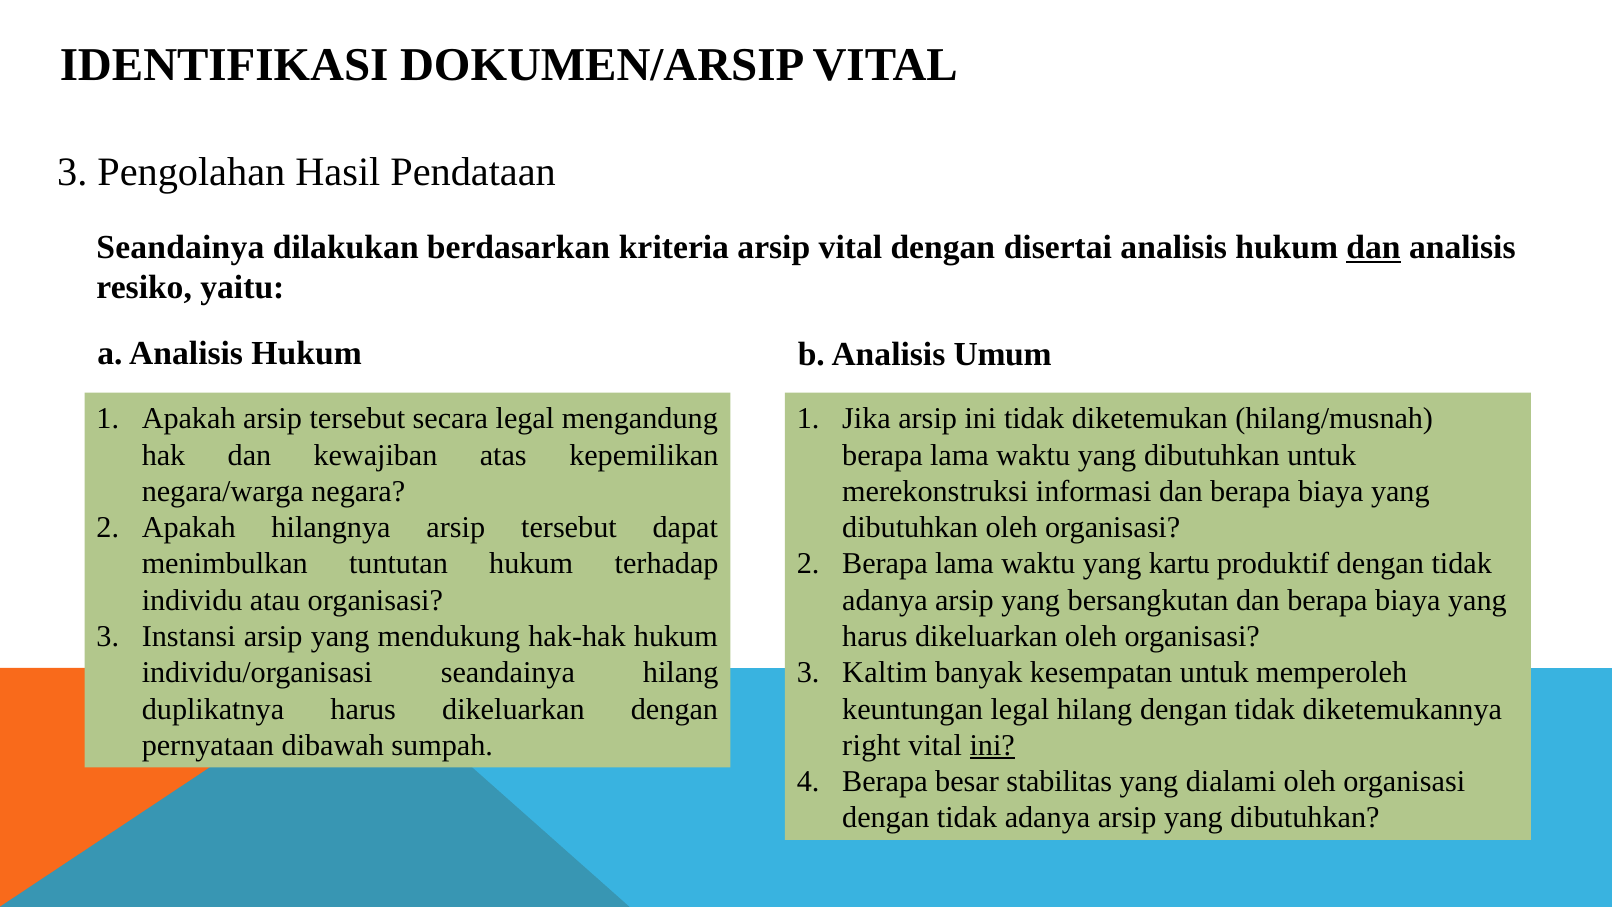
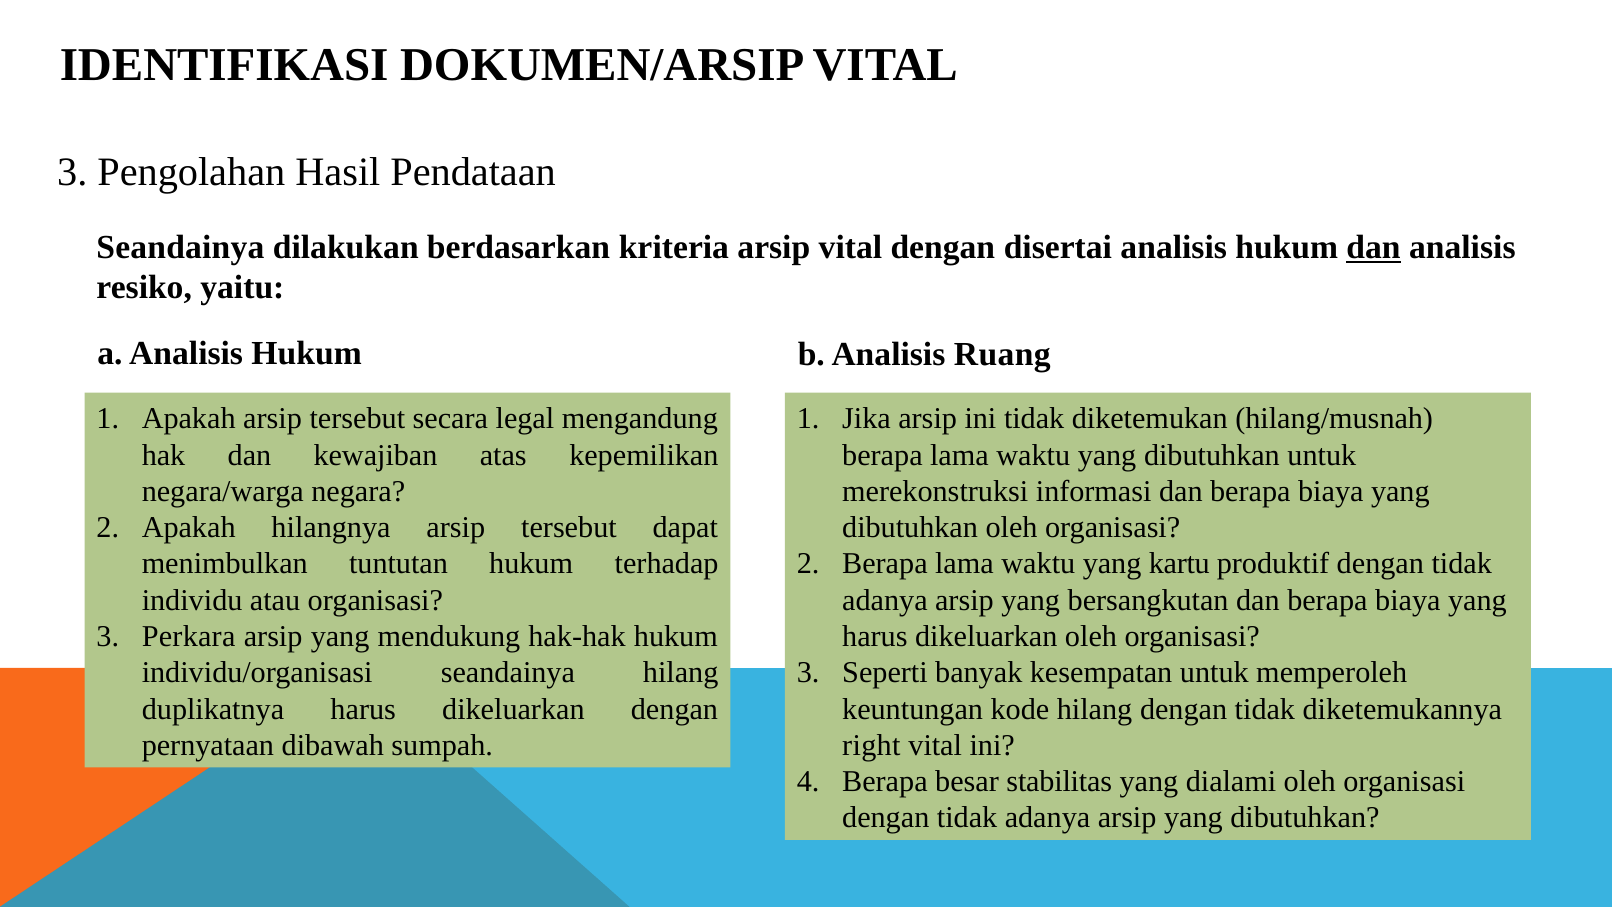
Umum: Umum -> Ruang
Instansi: Instansi -> Perkara
Kaltim: Kaltim -> Seperti
keuntungan legal: legal -> kode
ini at (992, 745) underline: present -> none
